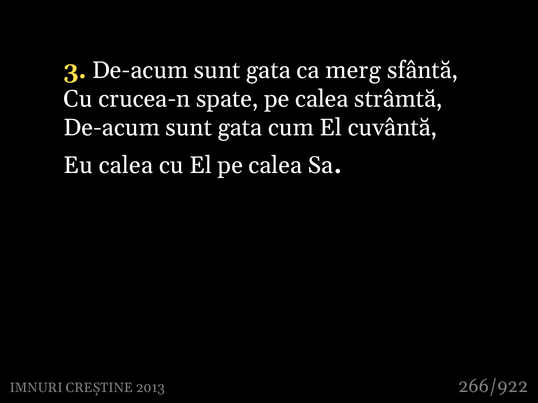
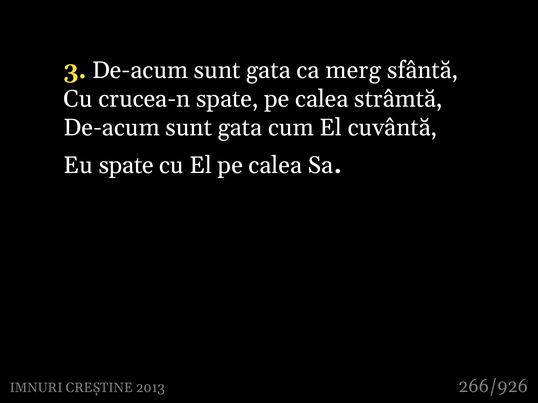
Eu calea: calea -> spate
266/922: 266/922 -> 266/926
